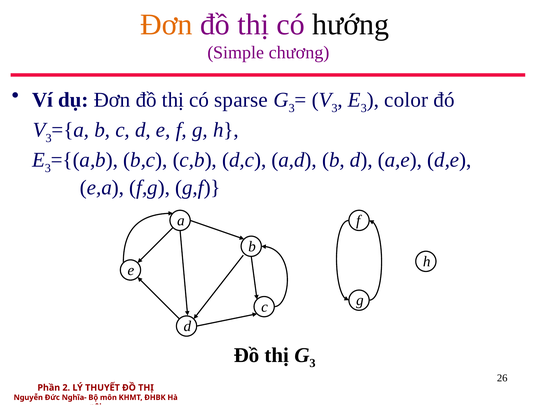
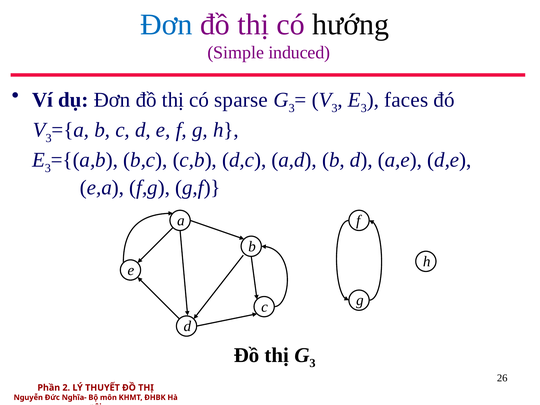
Đơn at (166, 25) colour: orange -> blue
chương: chương -> induced
color: color -> faces
